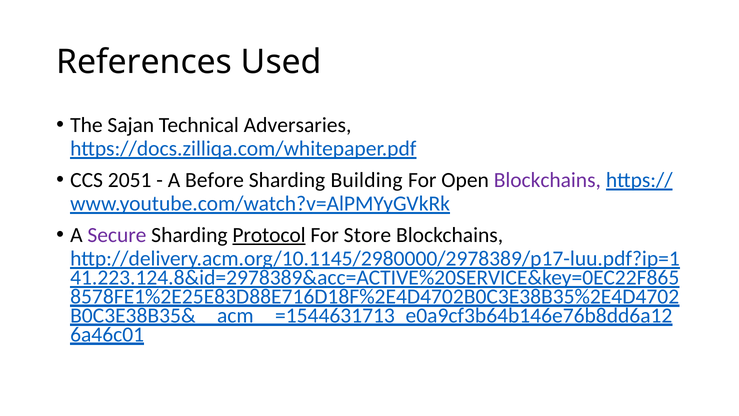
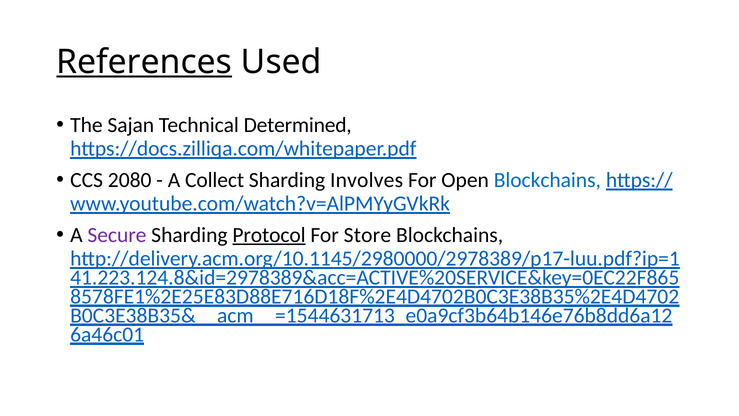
References underline: none -> present
Adversaries: Adversaries -> Determined
2051: 2051 -> 2080
Before: Before -> Collect
Building: Building -> Involves
Blockchains at (547, 180) colour: purple -> blue
